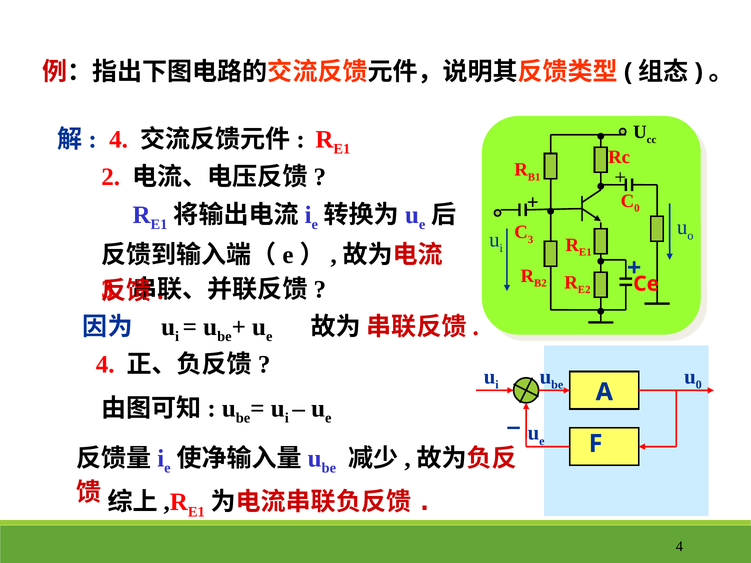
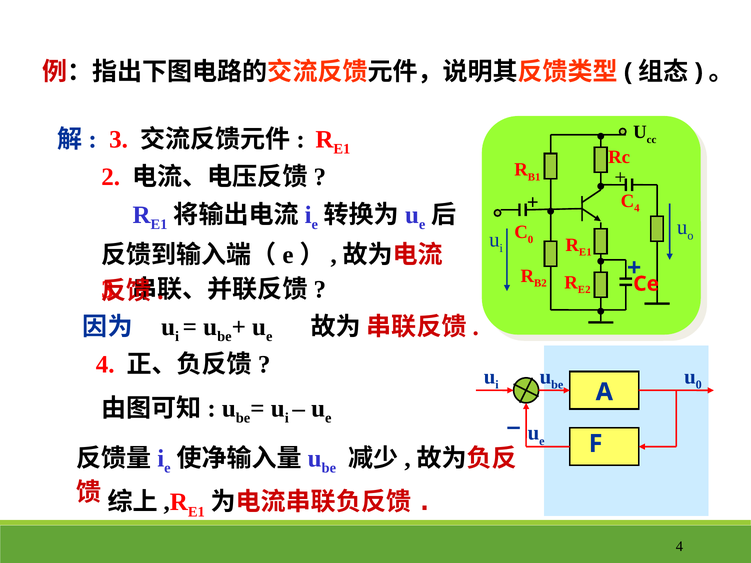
4 at (119, 139): 4 -> 3
0 at (637, 208): 0 -> 4
3 at (531, 240): 3 -> 0
